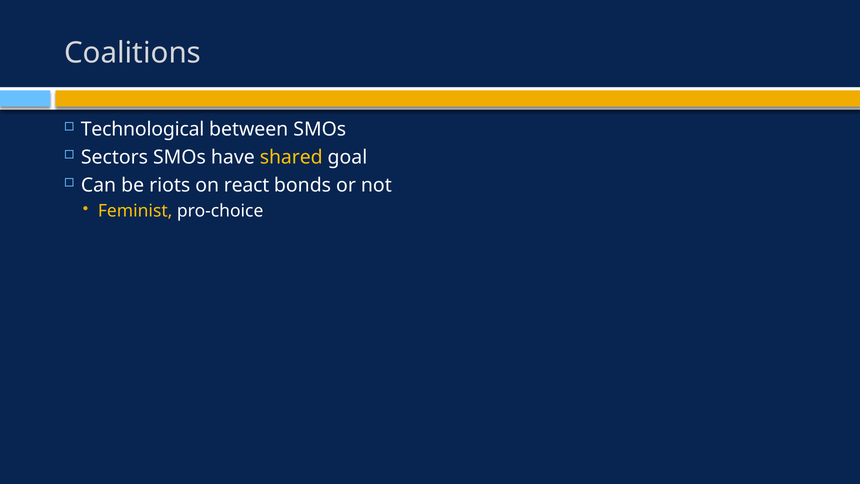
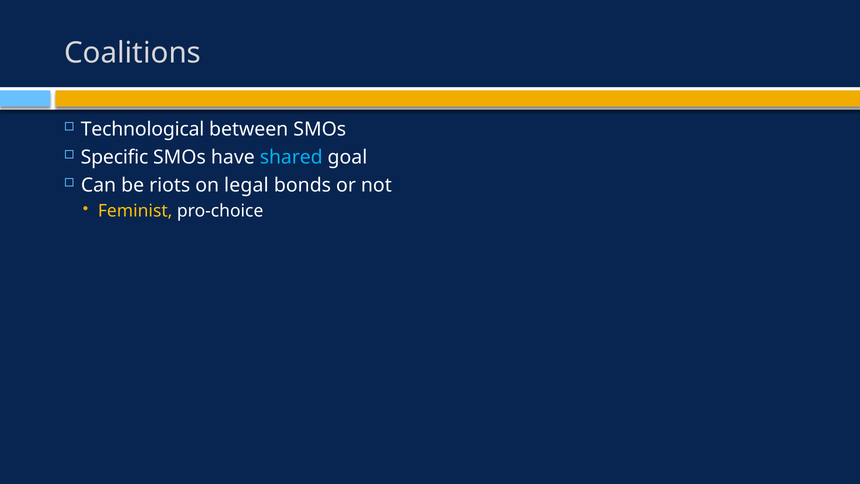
Sectors: Sectors -> Specific
shared colour: yellow -> light blue
react: react -> legal
